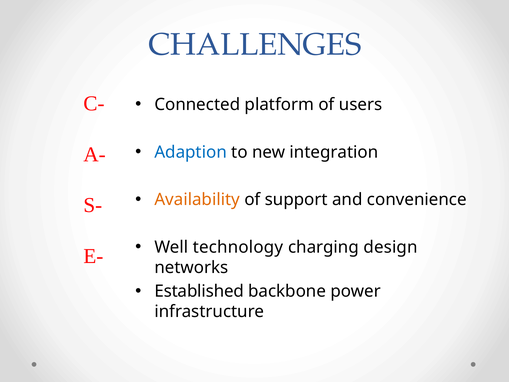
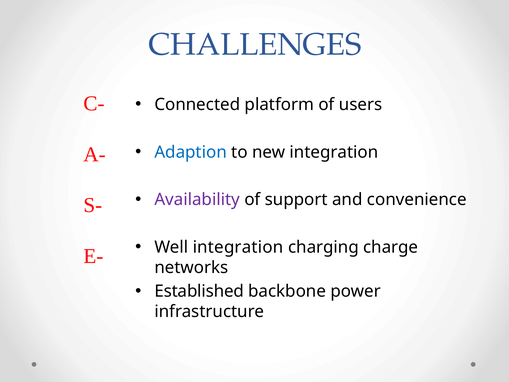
Availability colour: orange -> purple
Well technology: technology -> integration
design: design -> charge
